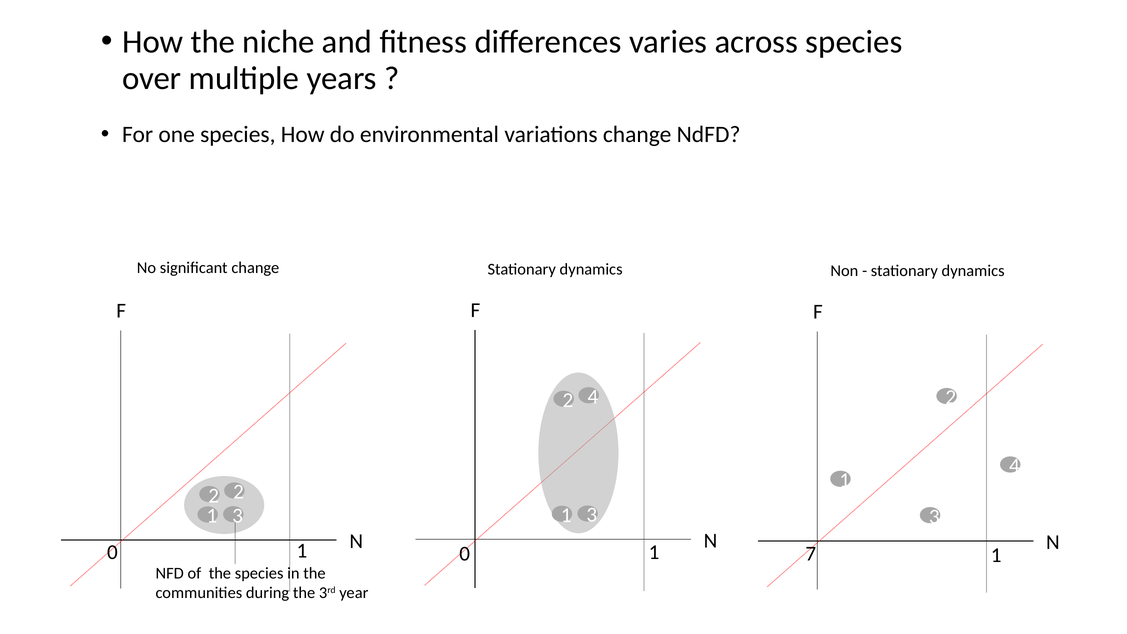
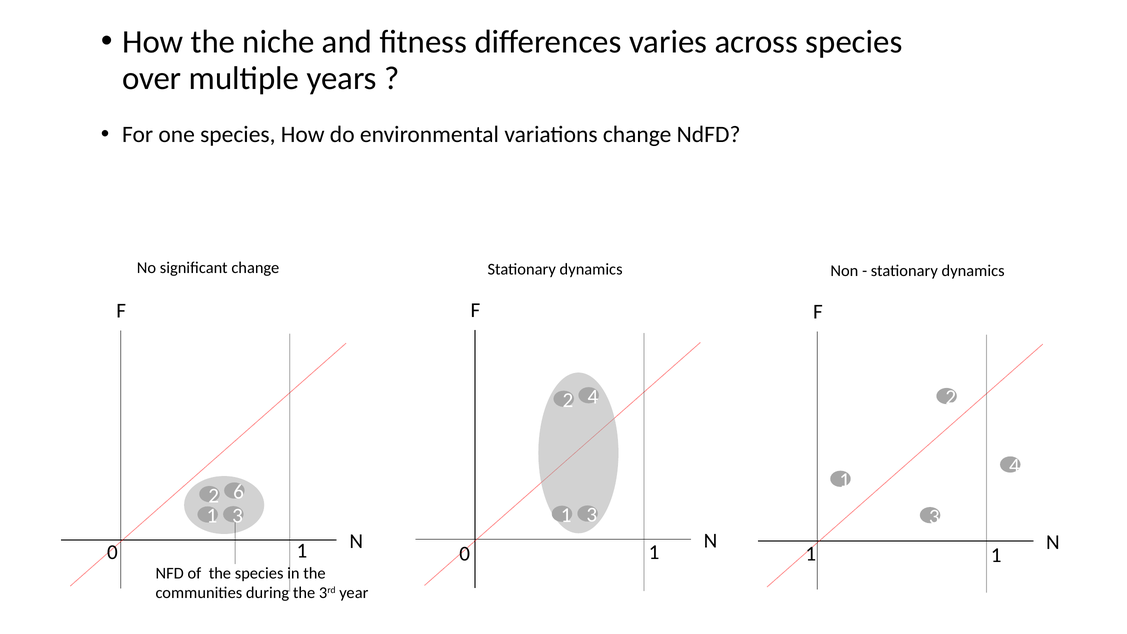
2 2: 2 -> 6
0 7: 7 -> 1
